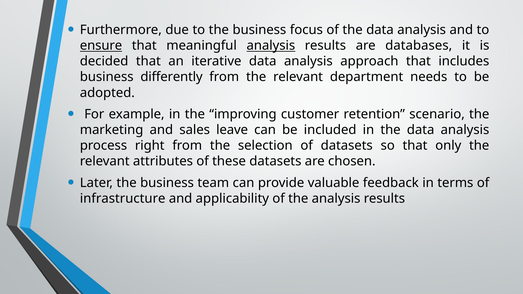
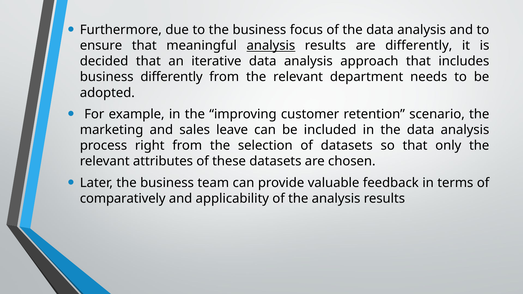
ensure underline: present -> none
are databases: databases -> differently
infrastructure: infrastructure -> comparatively
